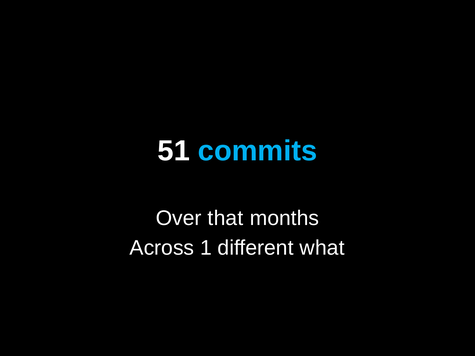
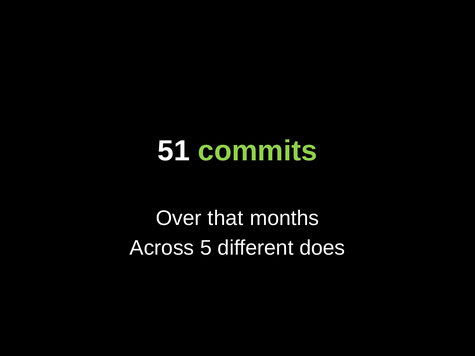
commits colour: light blue -> light green
1: 1 -> 5
what: what -> does
